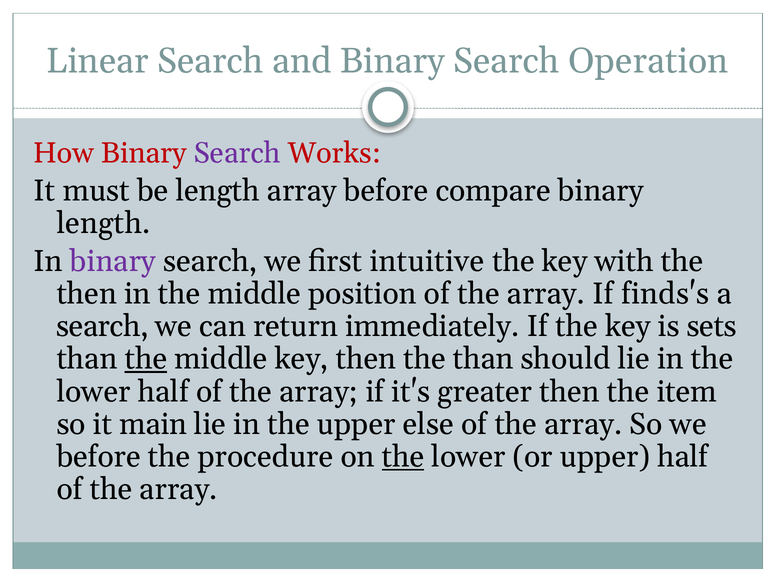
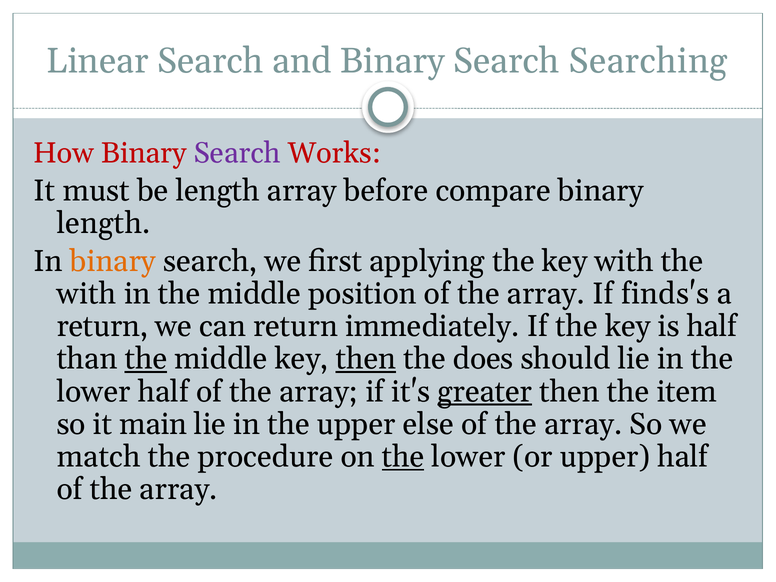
Operation: Operation -> Searching
binary at (113, 261) colour: purple -> orange
intuitive: intuitive -> applying
then at (87, 294): then -> with
search at (102, 326): search -> return
is sets: sets -> half
then at (366, 359) underline: none -> present
the than: than -> does
greater underline: none -> present
before at (99, 457): before -> match
